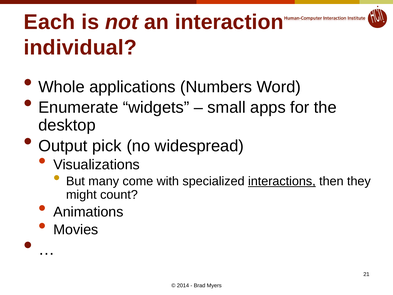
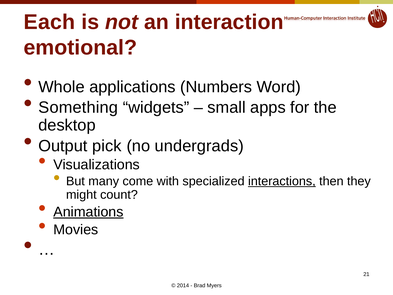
individual: individual -> emotional
Enumerate: Enumerate -> Something
widespread: widespread -> undergrads
Animations underline: none -> present
